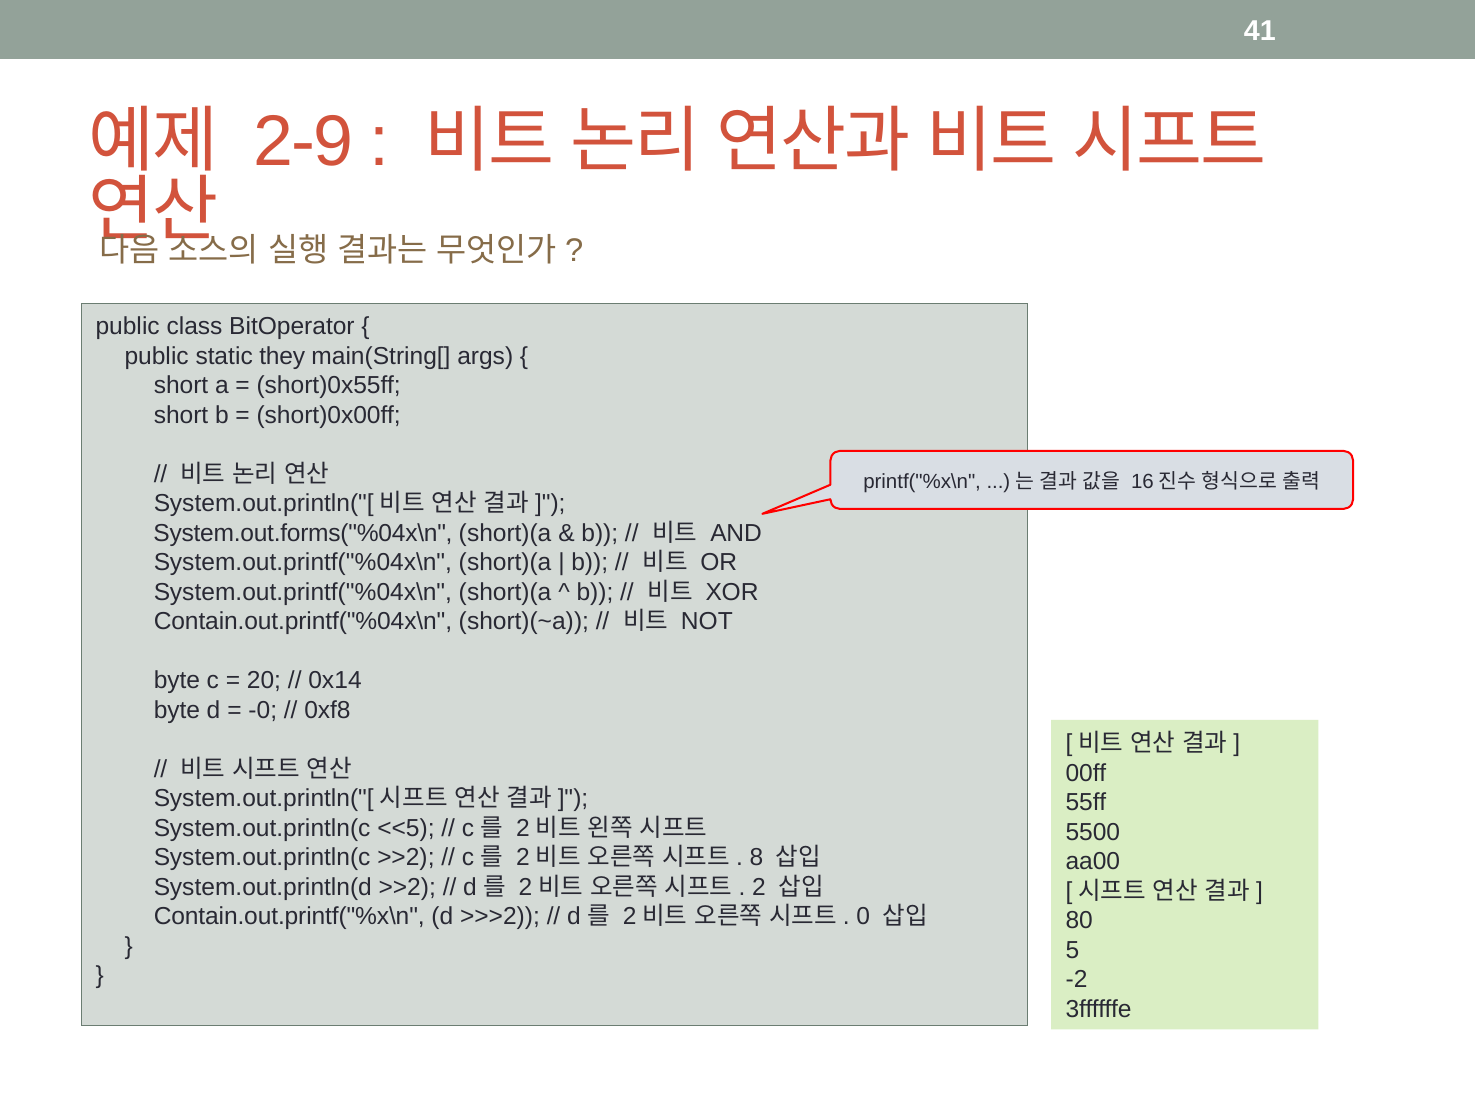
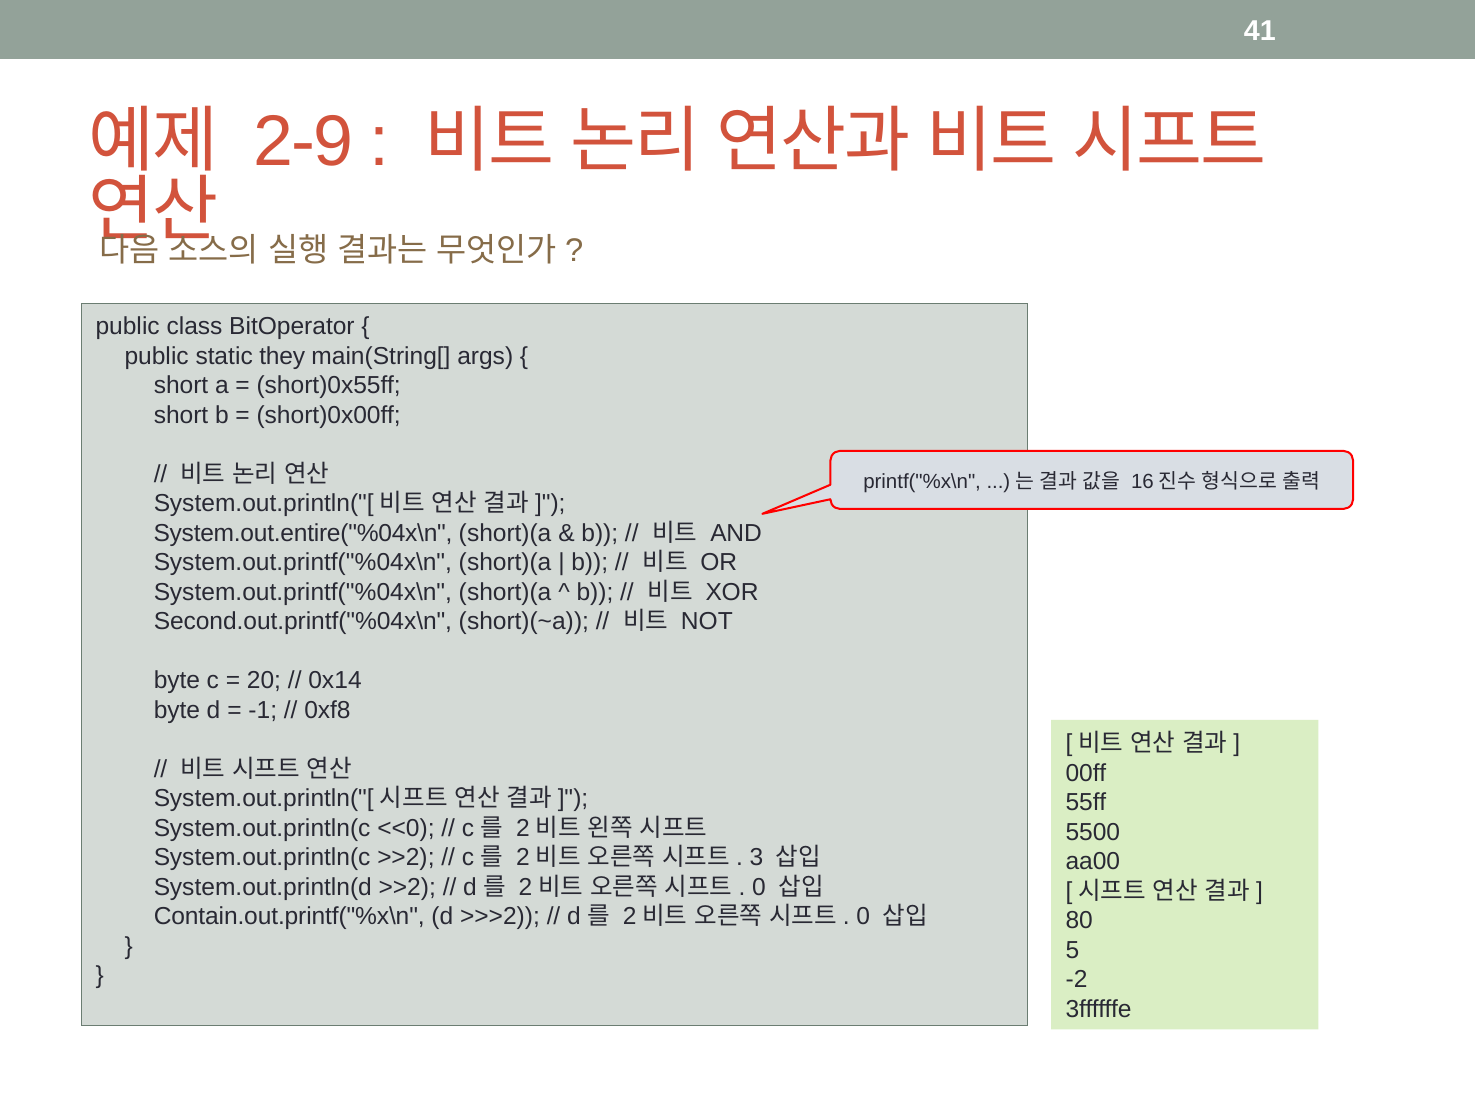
System.out.forms("%04x\n: System.out.forms("%04x\n -> System.out.entire("%04x\n
Contain.out.printf("%04x\n: Contain.out.printf("%04x\n -> Second.out.printf("%04x\n
-0: -0 -> -1
<<5: <<5 -> <<0
8: 8 -> 3
2 at (759, 887): 2 -> 0
